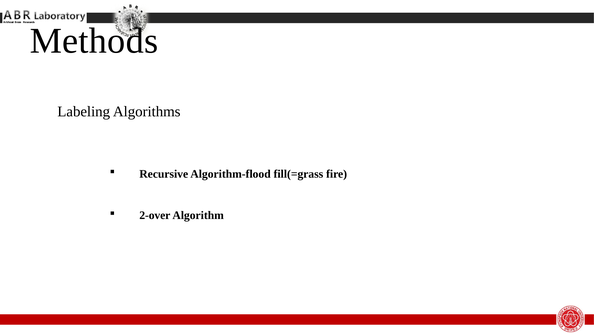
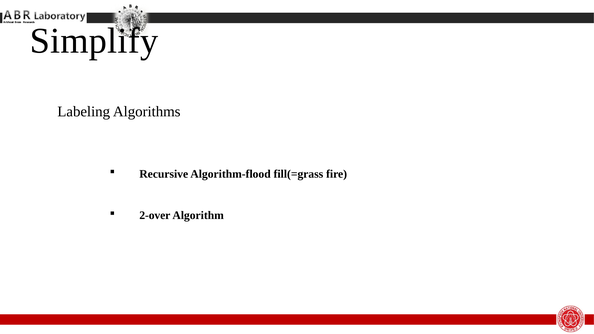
Methods: Methods -> Simplify
